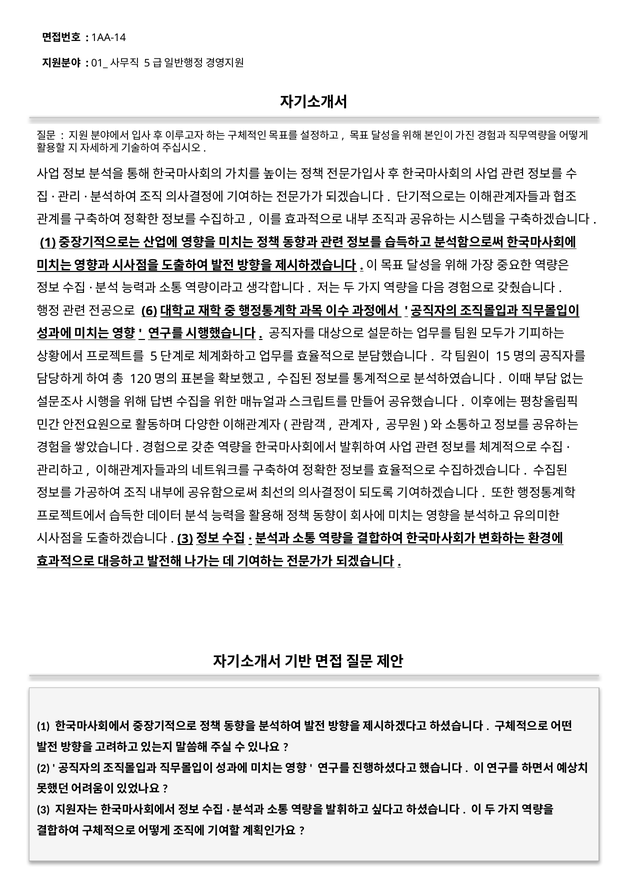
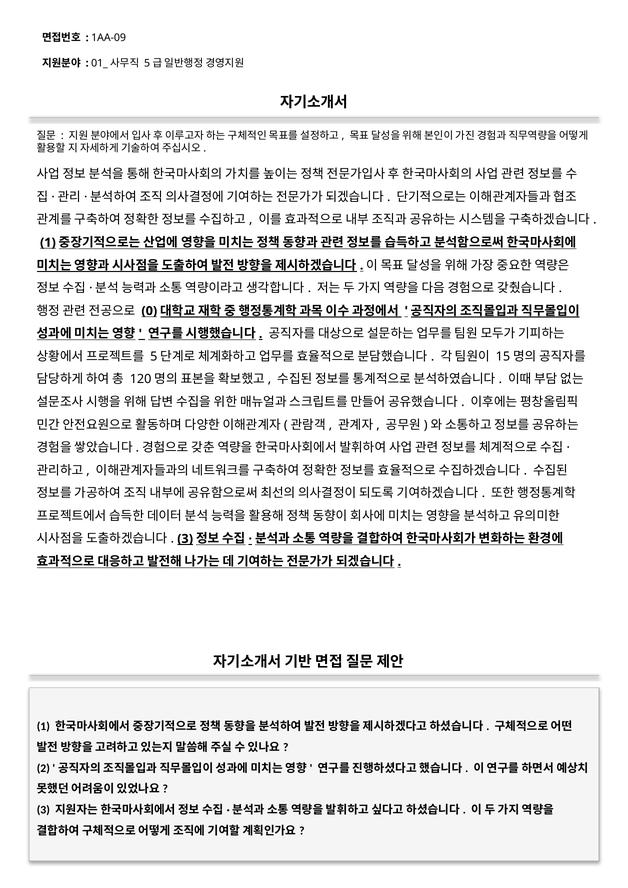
1AA-14: 1AA-14 -> 1AA-09
6: 6 -> 0
